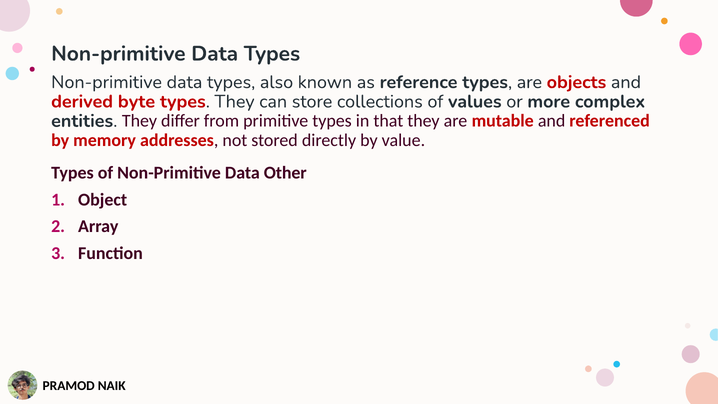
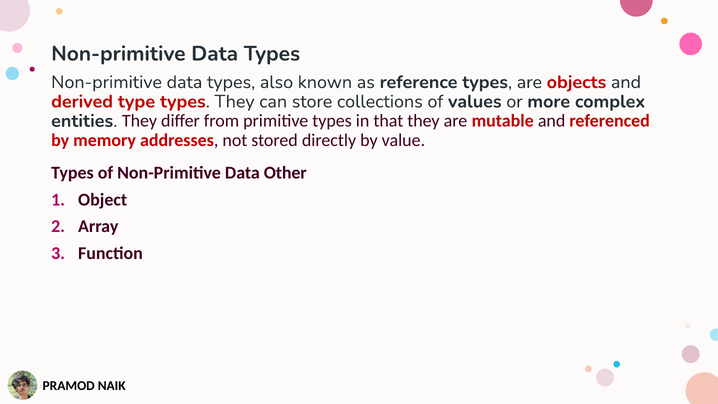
byte: byte -> type
